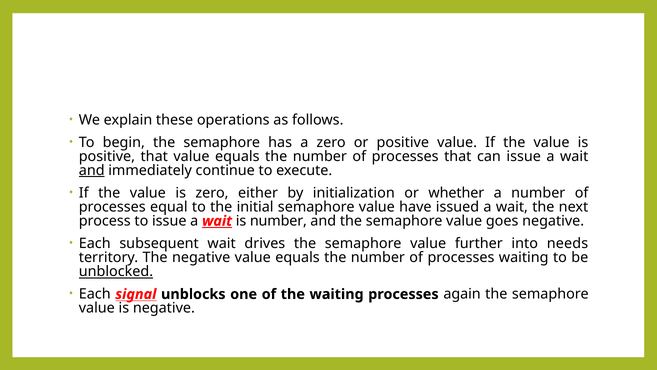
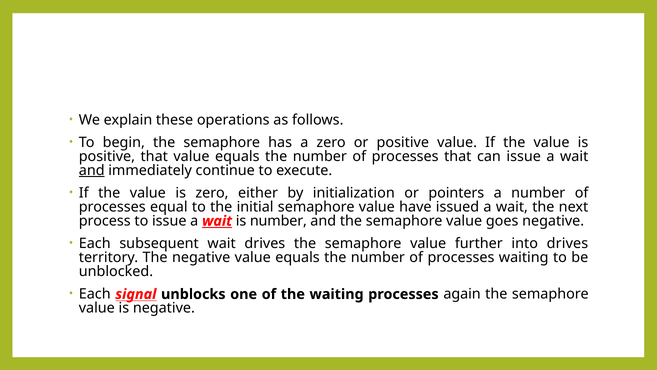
whether: whether -> pointers
into needs: needs -> drives
unblocked underline: present -> none
